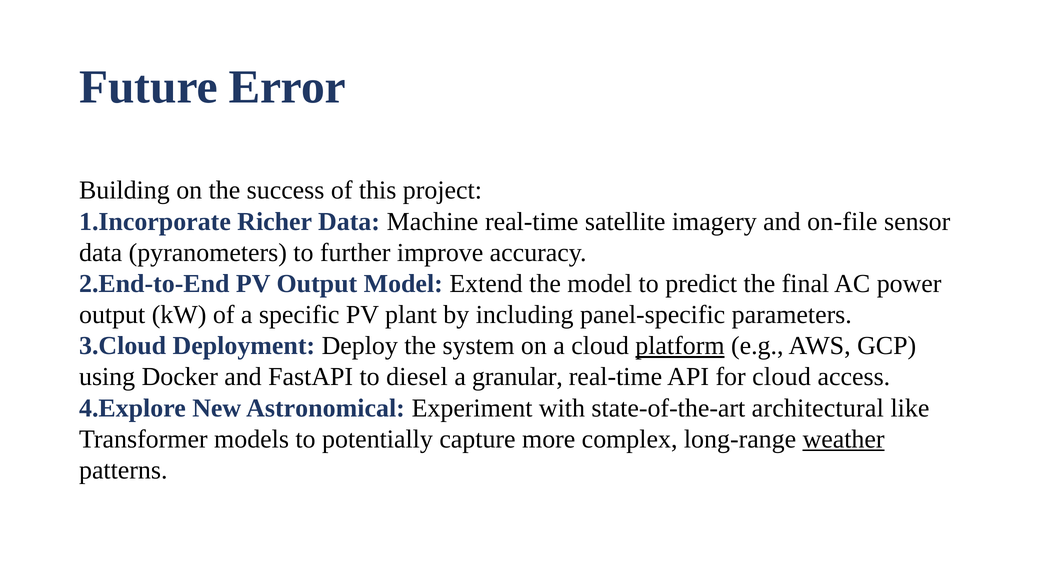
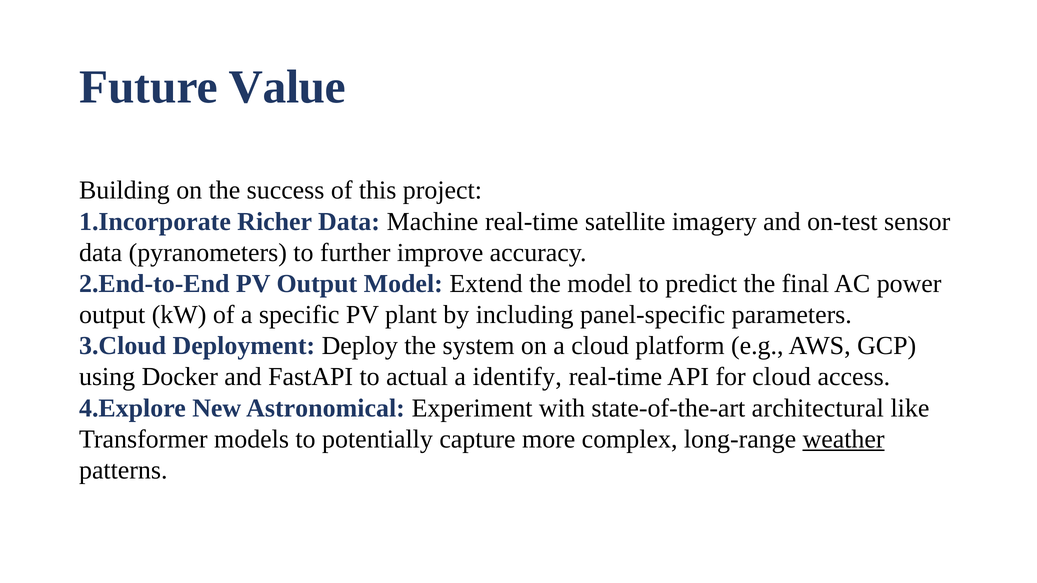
Error: Error -> Value
on-file: on-file -> on-test
platform underline: present -> none
diesel: diesel -> actual
granular: granular -> identify
